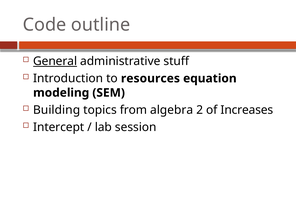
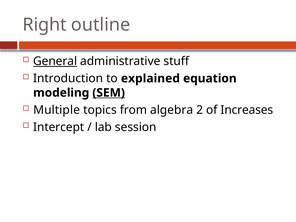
Code: Code -> Right
resources: resources -> explained
SEM underline: none -> present
Building: Building -> Multiple
